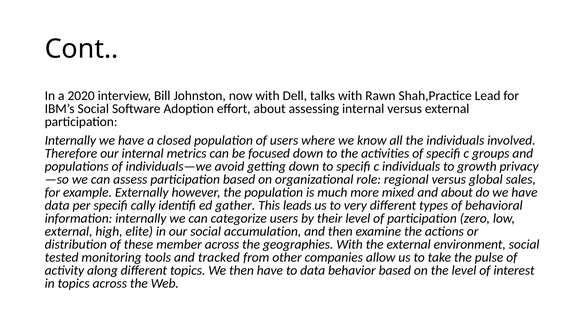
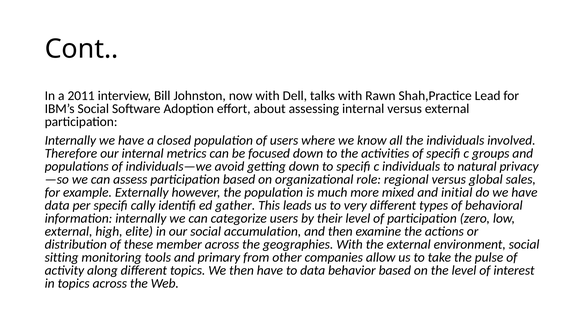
2020: 2020 -> 2011
growth: growth -> natural
and about: about -> initial
tested: tested -> sitting
tracked: tracked -> primary
